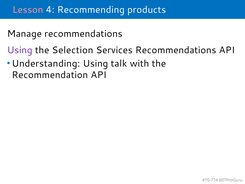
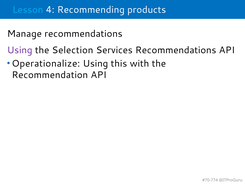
Lesson colour: pink -> light blue
Understanding: Understanding -> Operationalize
talk: talk -> this
